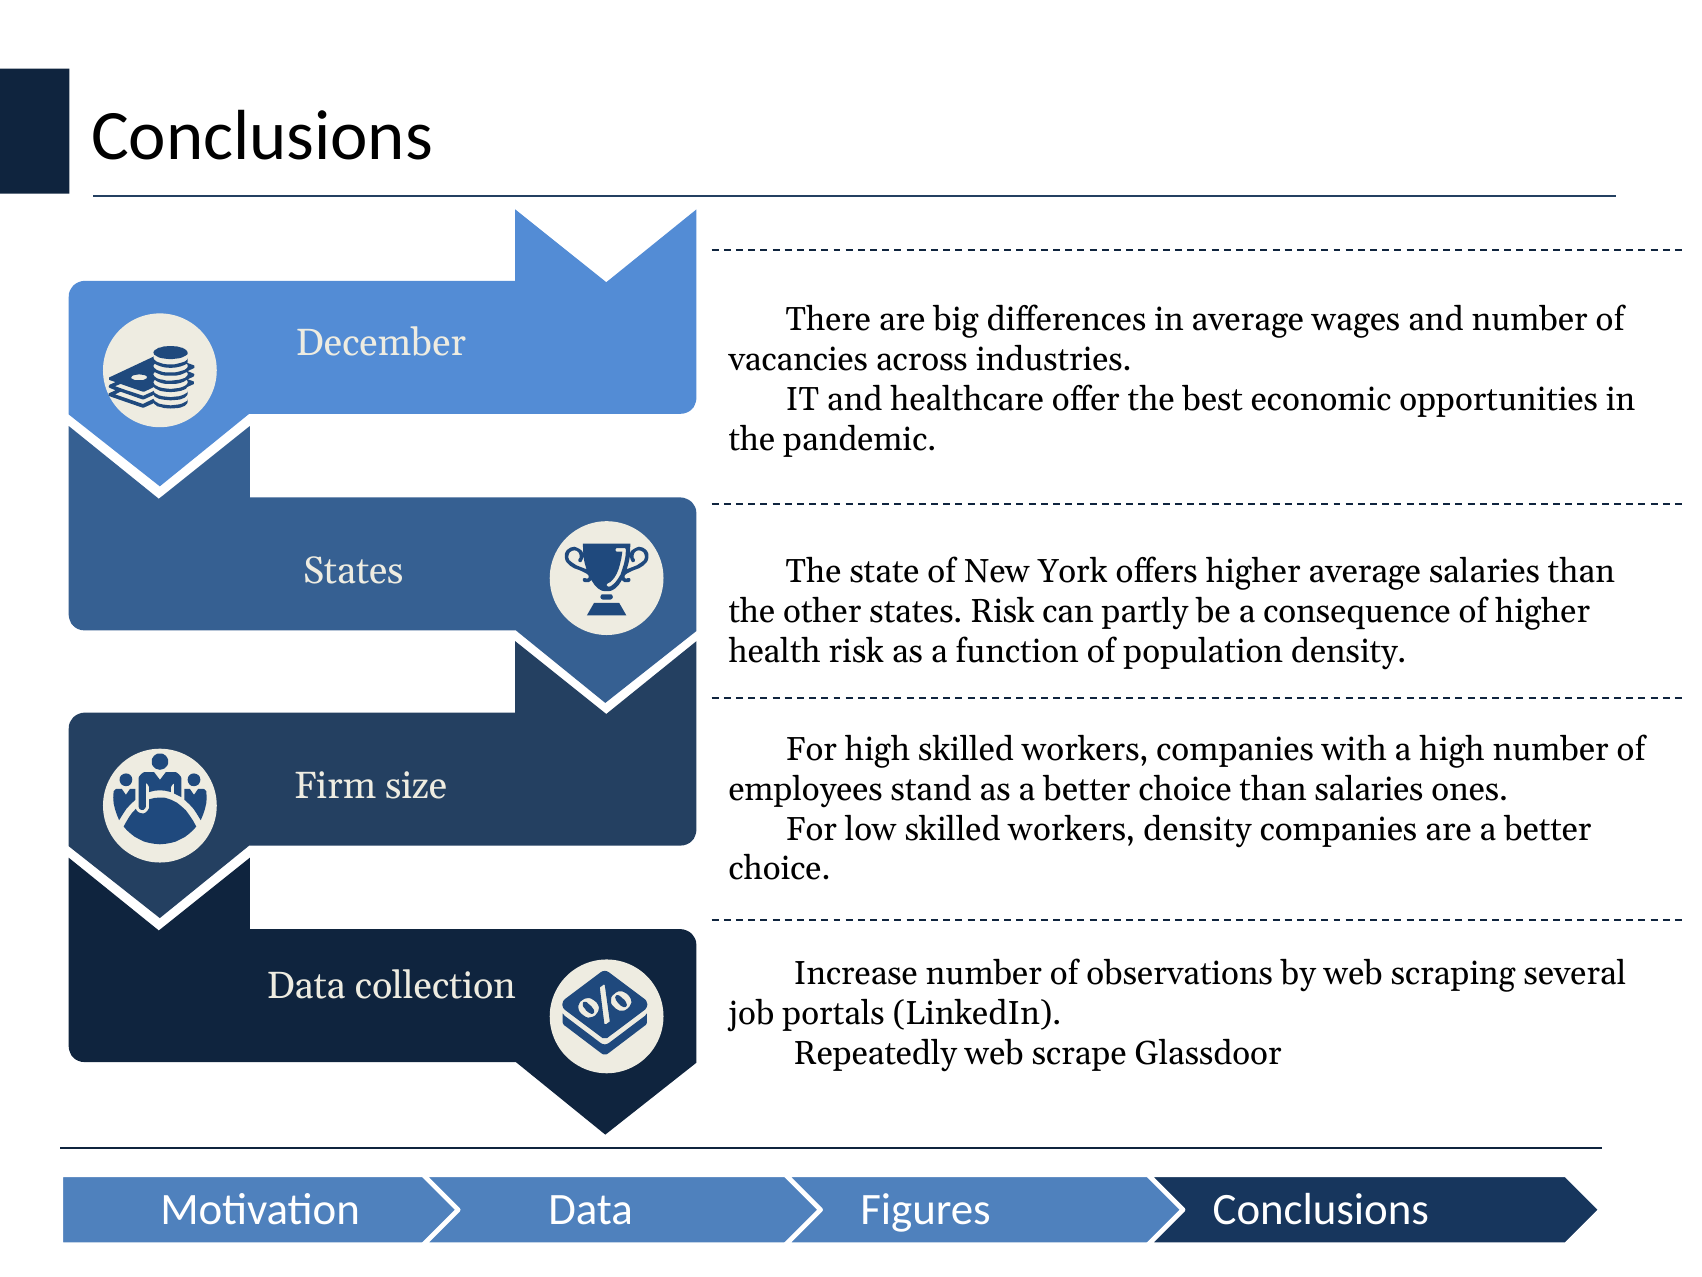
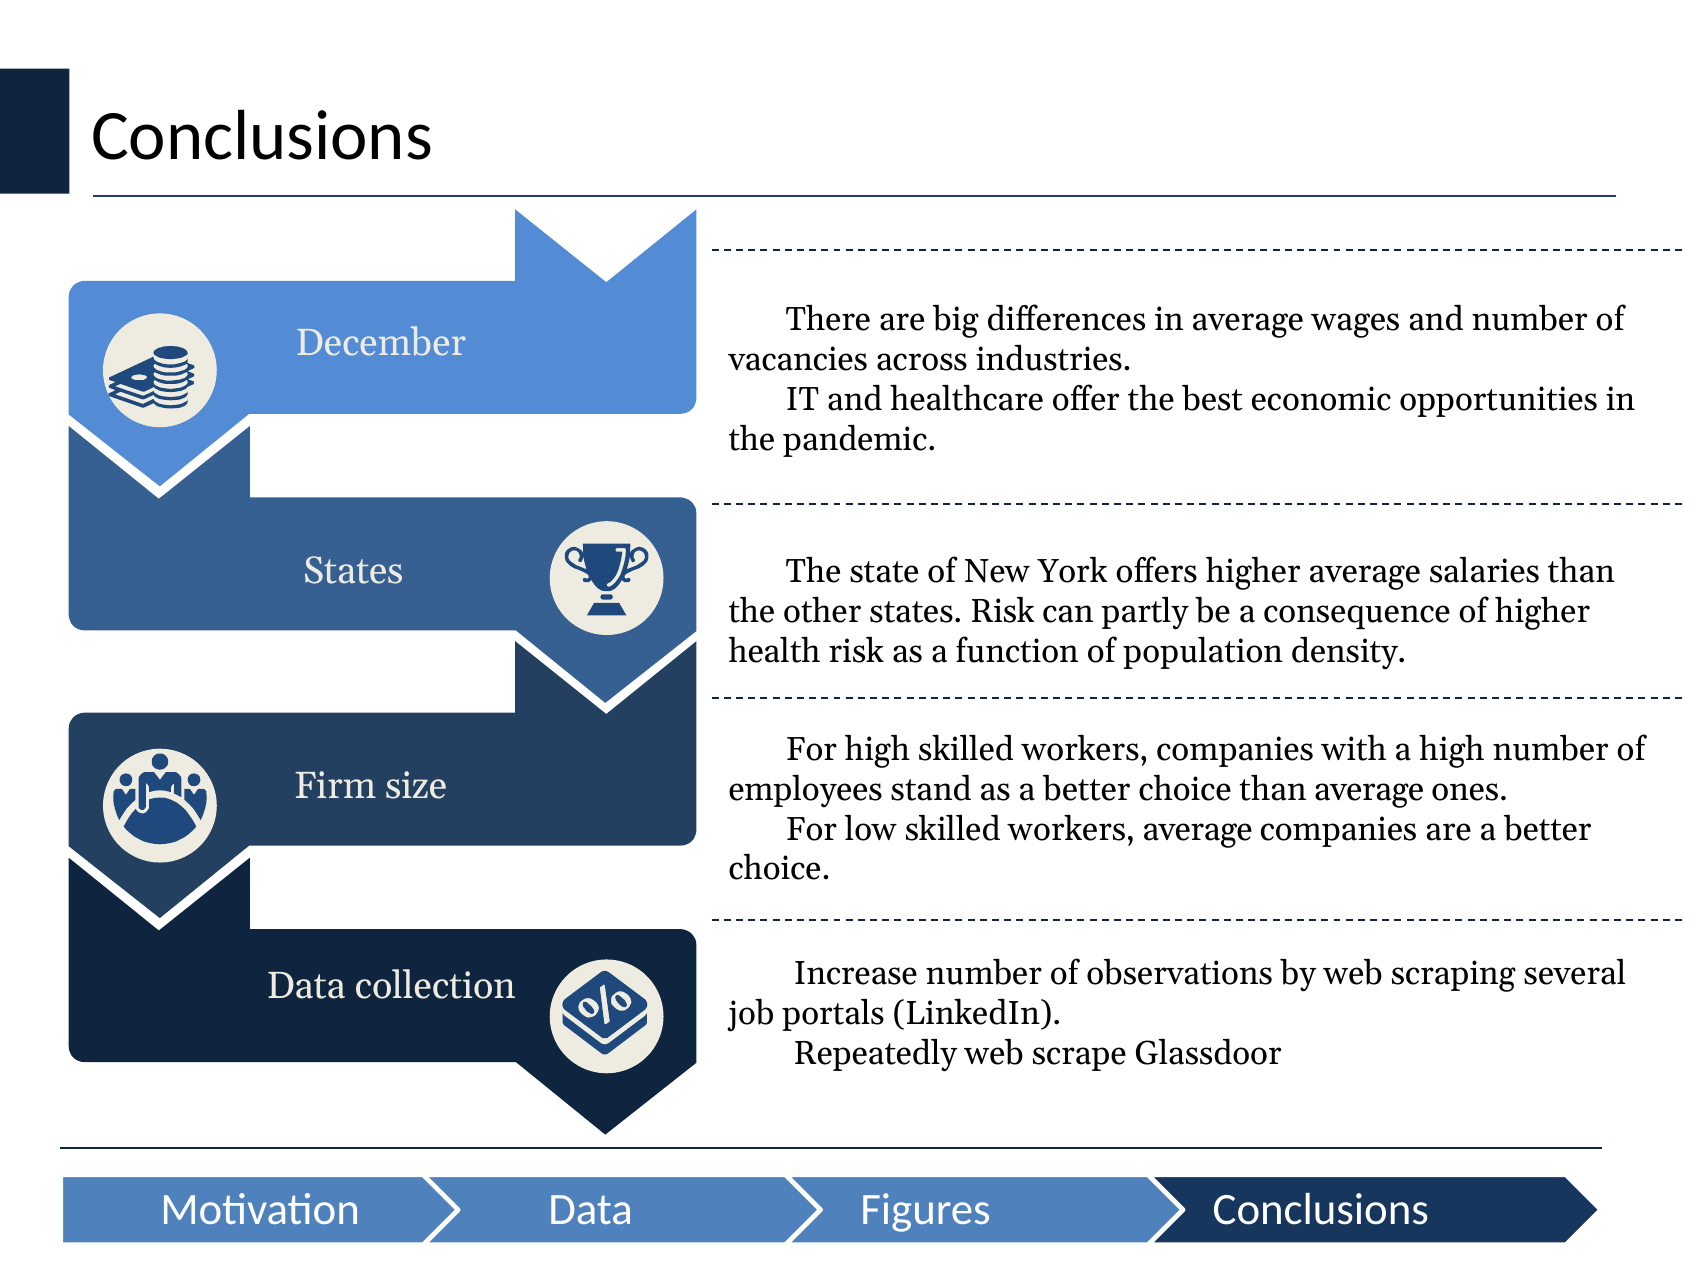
than salaries: salaries -> average
workers density: density -> average
